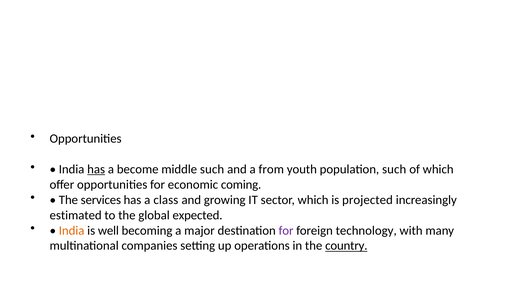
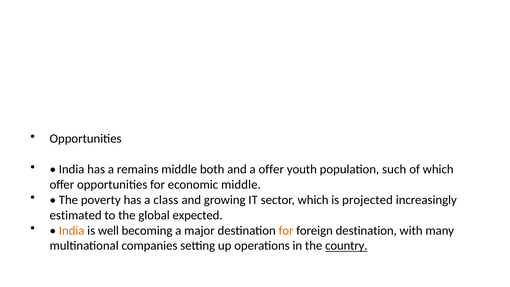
has at (96, 169) underline: present -> none
become: become -> remains
middle such: such -> both
a from: from -> offer
economic coming: coming -> middle
services: services -> poverty
for at (286, 230) colour: purple -> orange
foreign technology: technology -> destination
